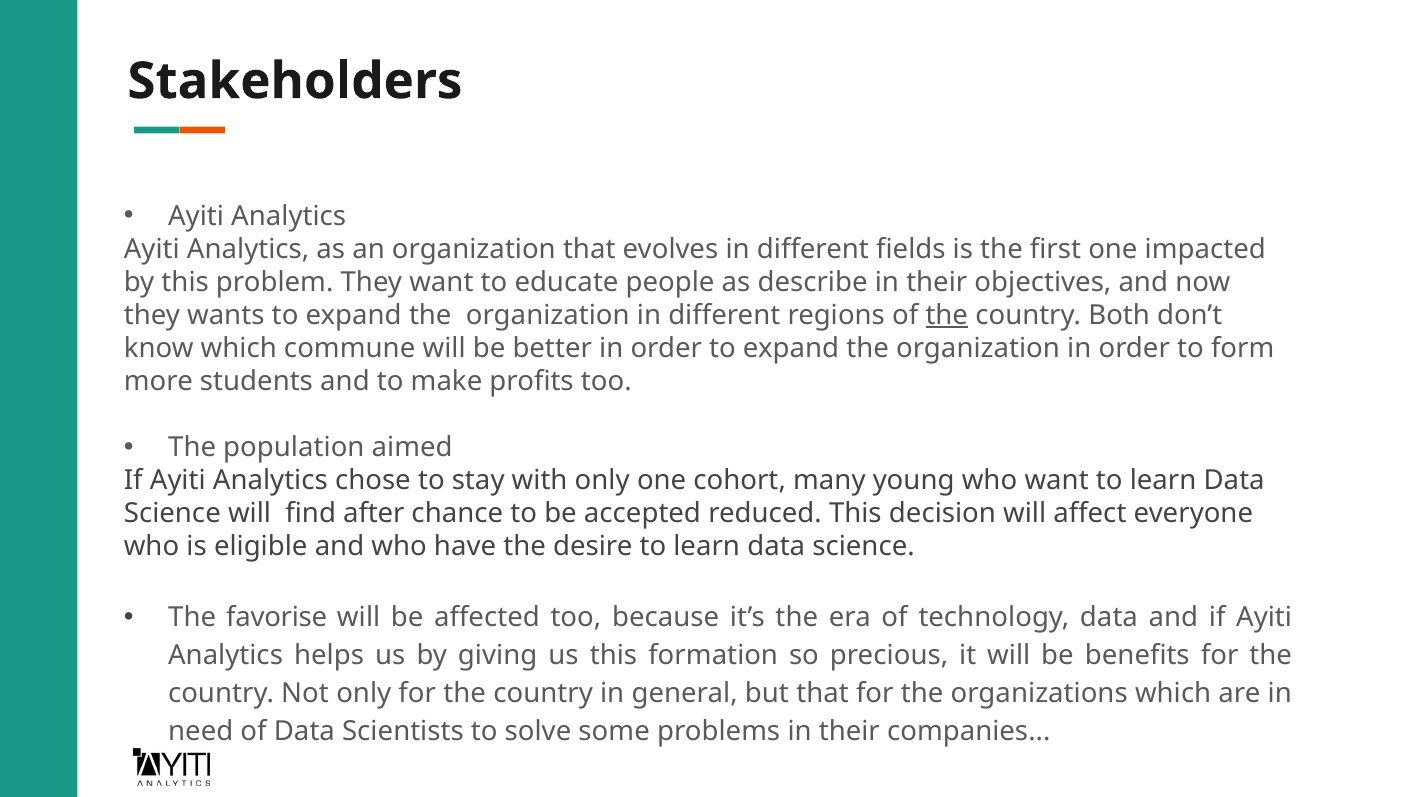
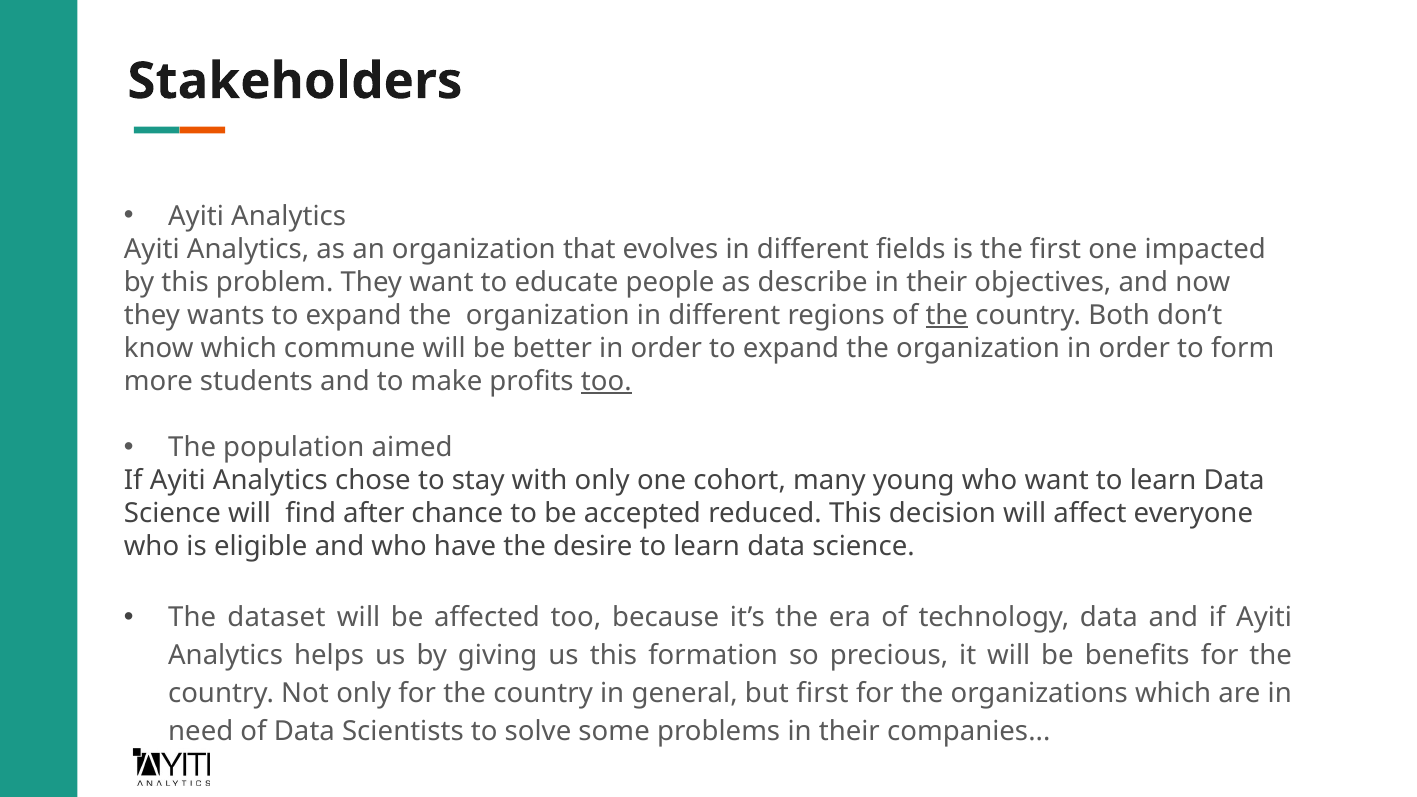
too at (606, 381) underline: none -> present
favorise: favorise -> dataset
but that: that -> first
